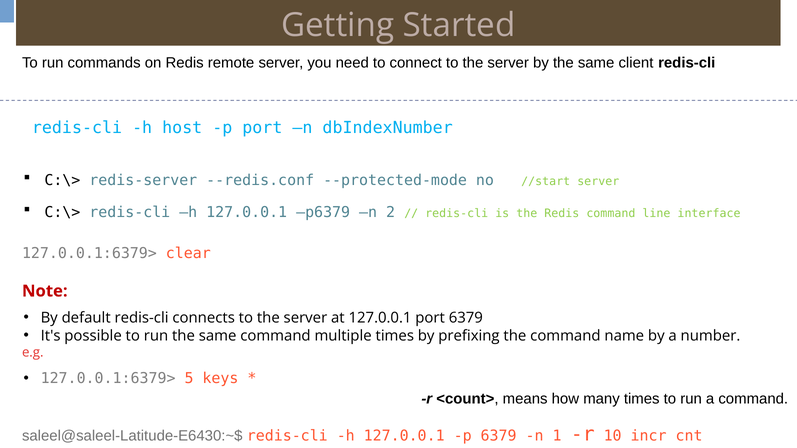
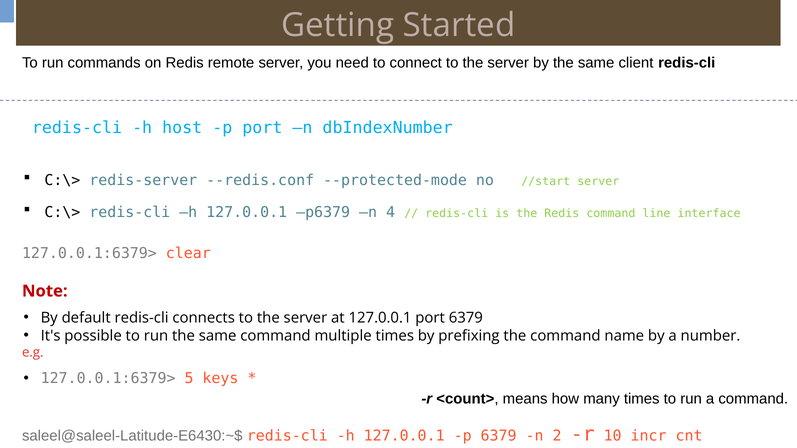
2: 2 -> 4
1: 1 -> 2
